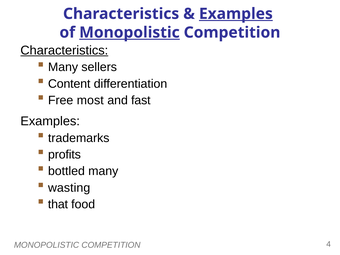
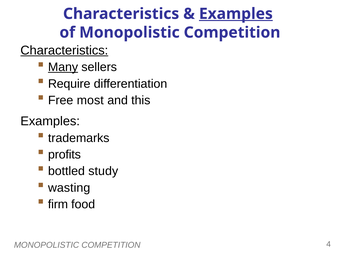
Monopolistic at (129, 32) underline: present -> none
Many at (63, 67) underline: none -> present
Content: Content -> Require
fast: fast -> this
bottled many: many -> study
that: that -> firm
